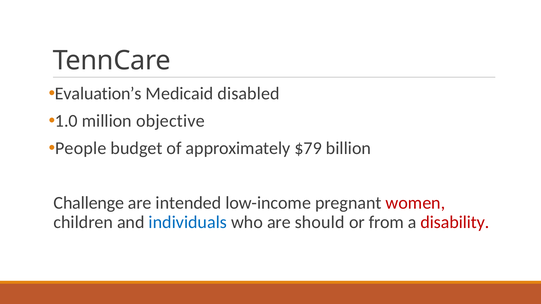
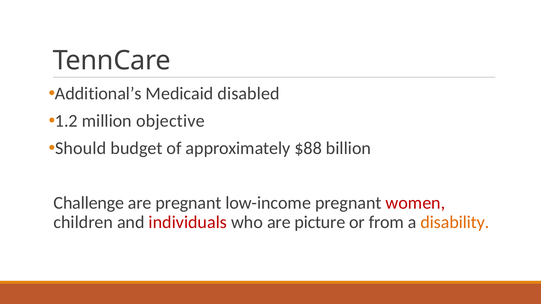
Evaluation’s: Evaluation’s -> Additional’s
1.0: 1.0 -> 1.2
People: People -> Should
$79: $79 -> $88
are intended: intended -> pregnant
individuals colour: blue -> red
should: should -> picture
disability colour: red -> orange
